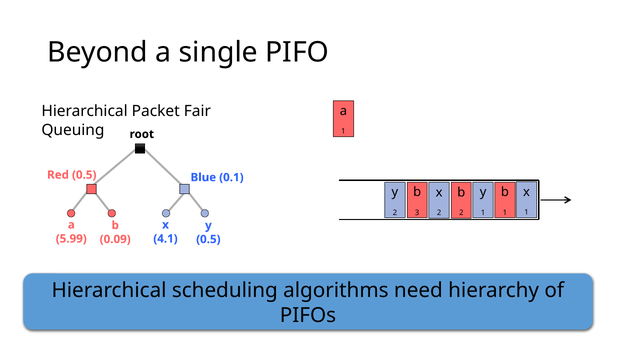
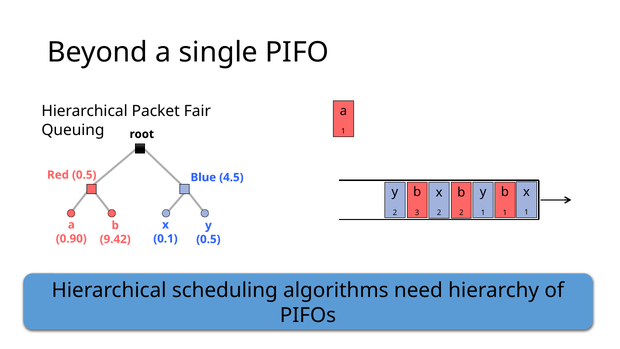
0.1: 0.1 -> 4.5
5.99: 5.99 -> 0.90
4.1: 4.1 -> 0.1
0.09: 0.09 -> 9.42
